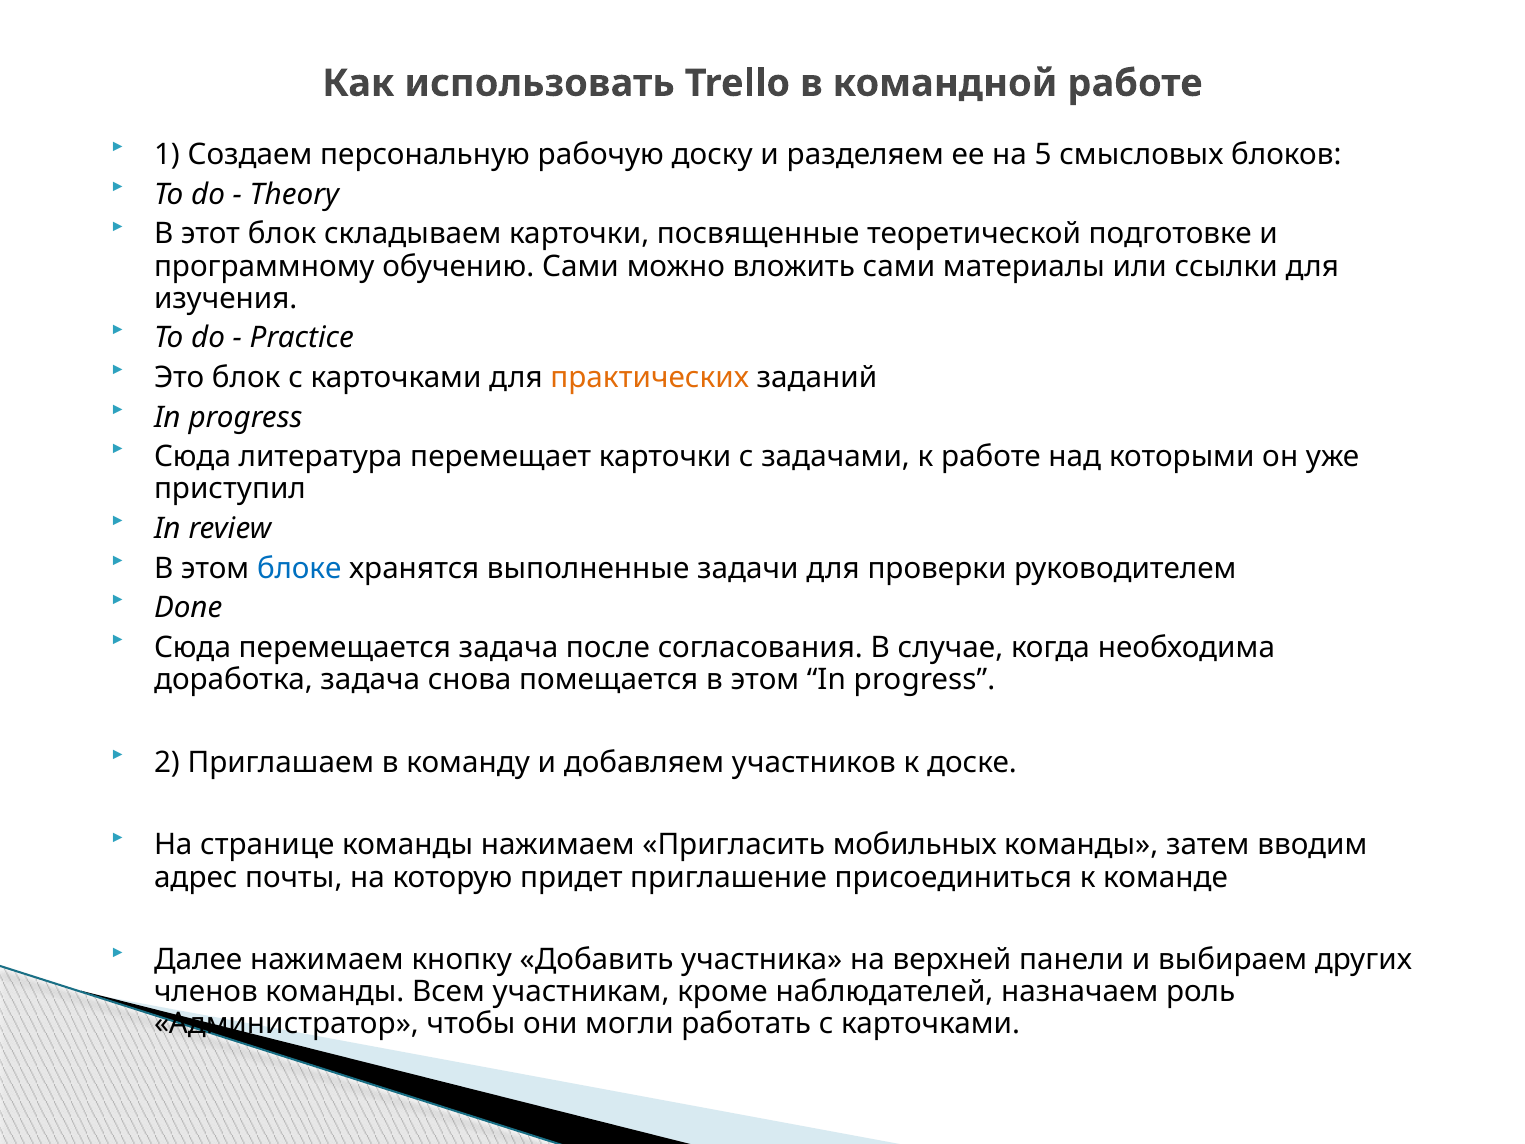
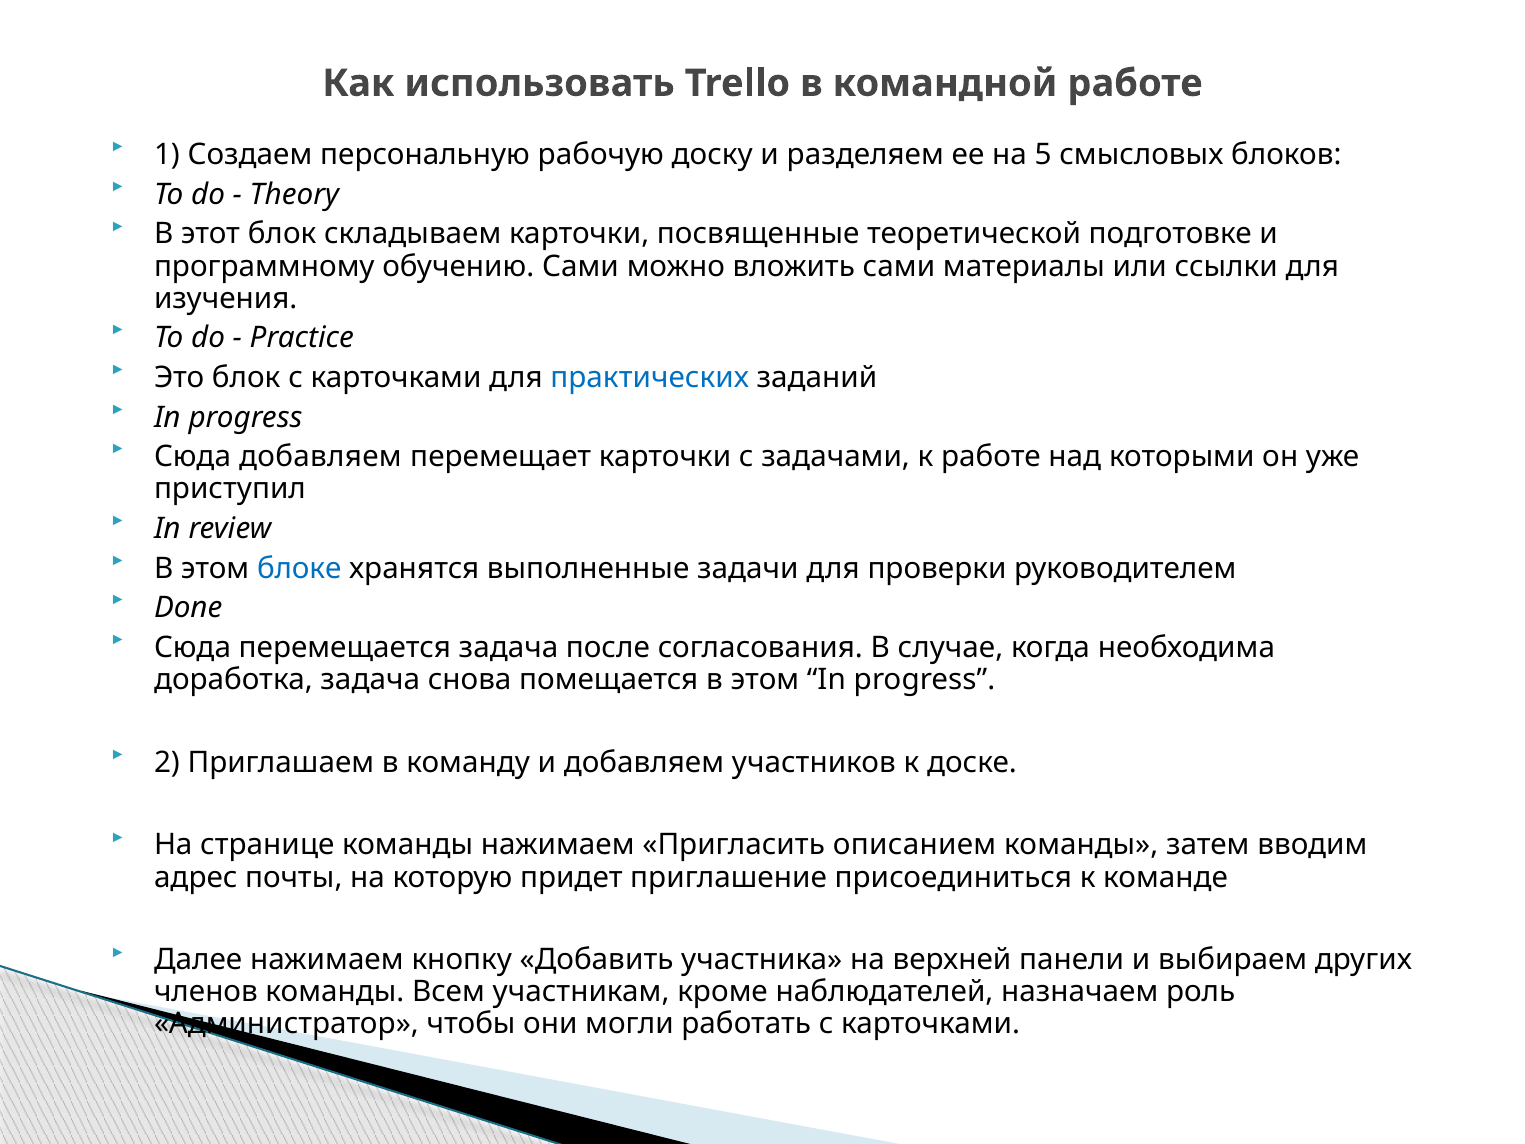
практических colour: orange -> blue
Сюда литература: литература -> добавляем
мобильных: мобильных -> описанием
